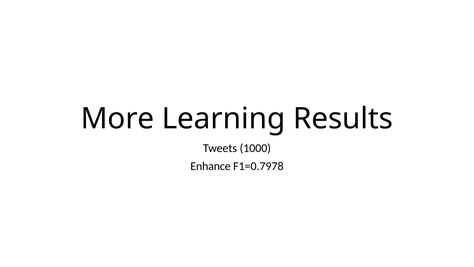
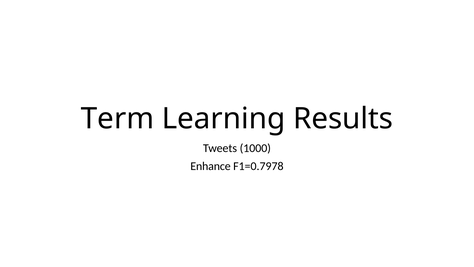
More: More -> Term
